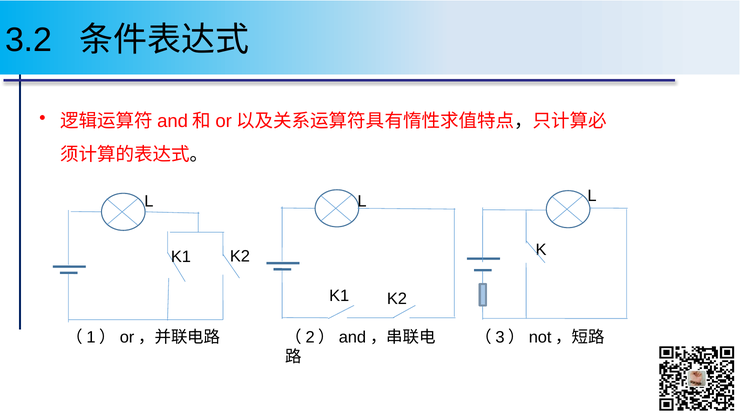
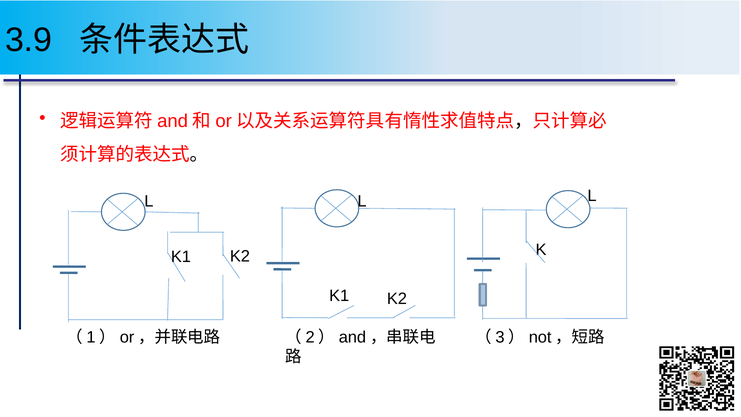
3.2: 3.2 -> 3.9
